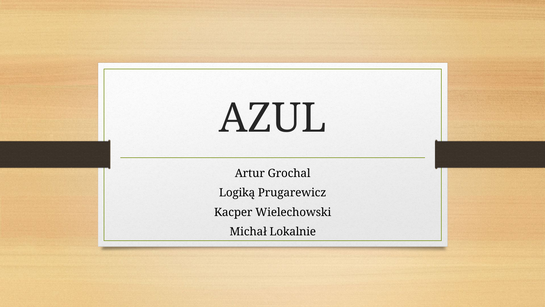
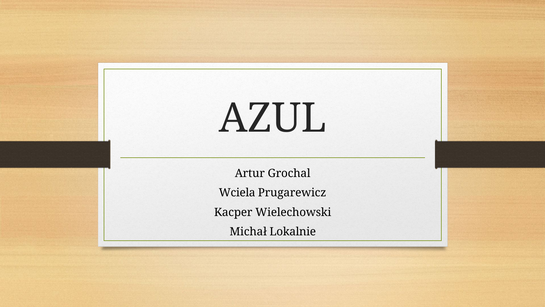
Logiką: Logiką -> Wciela
